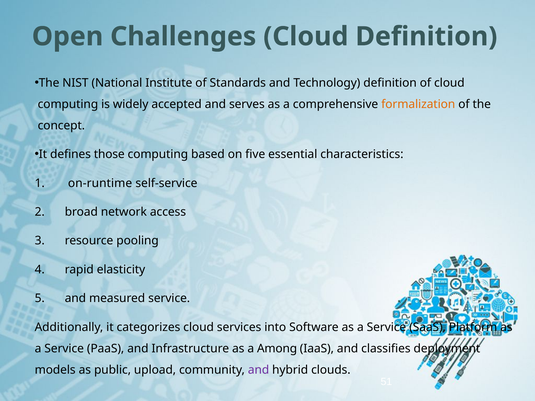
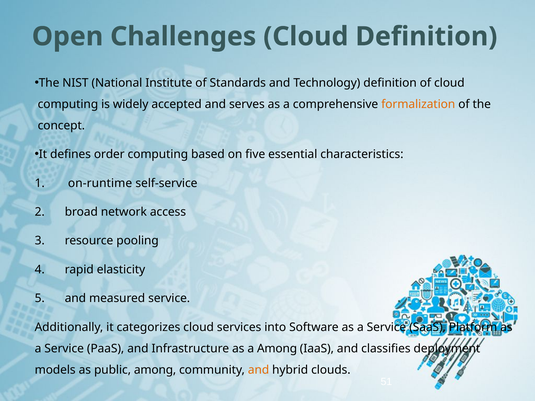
those: those -> order
public upload: upload -> among
and at (259, 370) colour: purple -> orange
